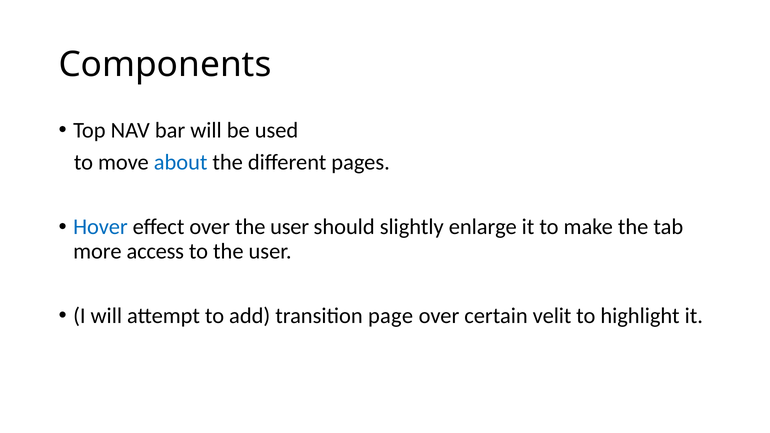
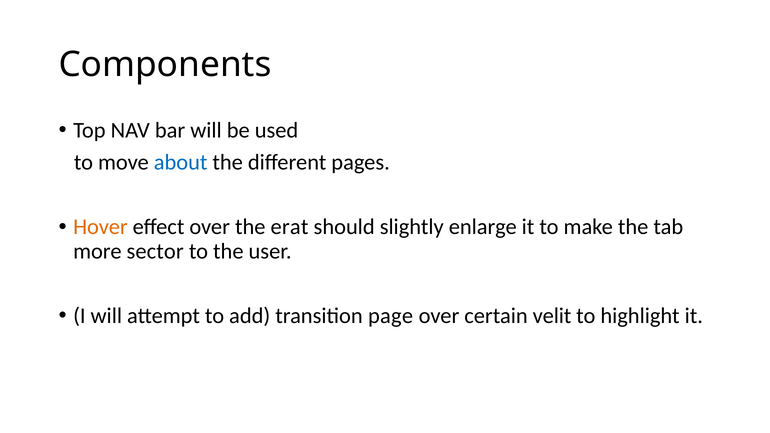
Hover colour: blue -> orange
over the user: user -> erat
access: access -> sector
